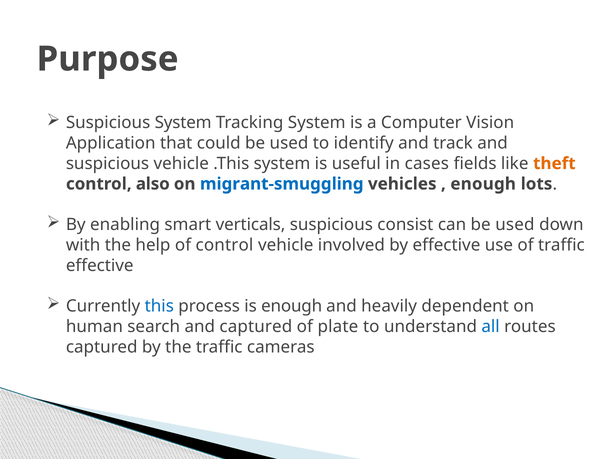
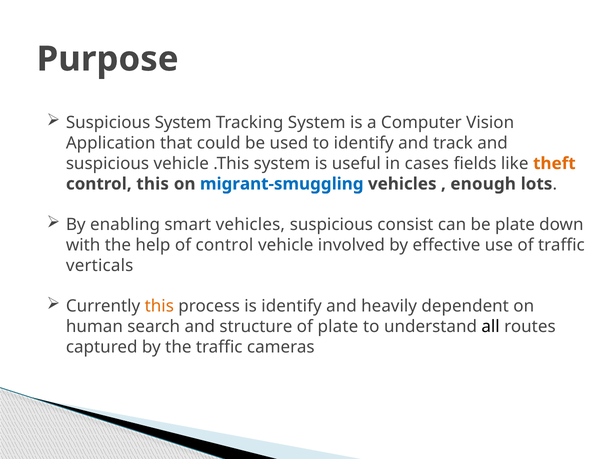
control also: also -> this
smart verticals: verticals -> vehicles
can be used: used -> plate
effective at (100, 266): effective -> verticals
this at (159, 306) colour: blue -> orange
is enough: enough -> identify
and captured: captured -> structure
all colour: blue -> black
